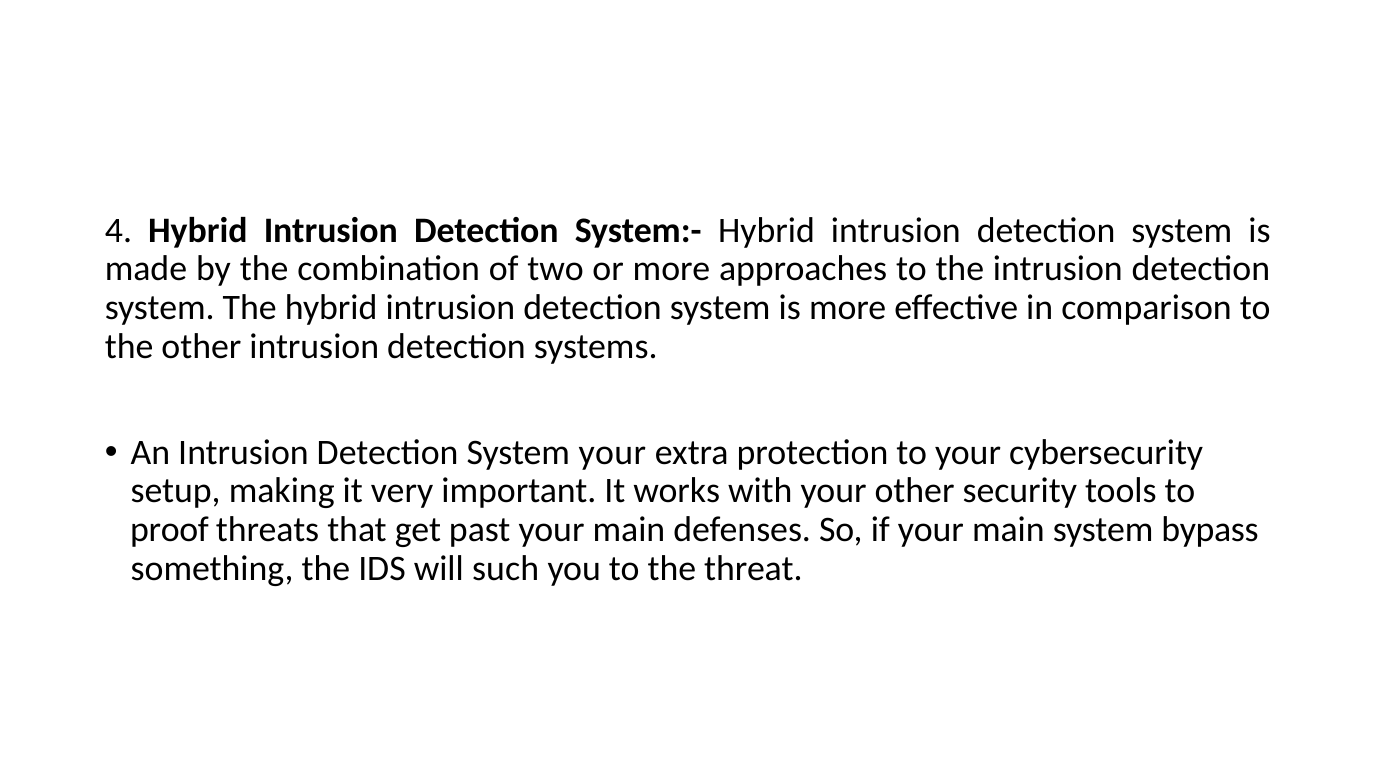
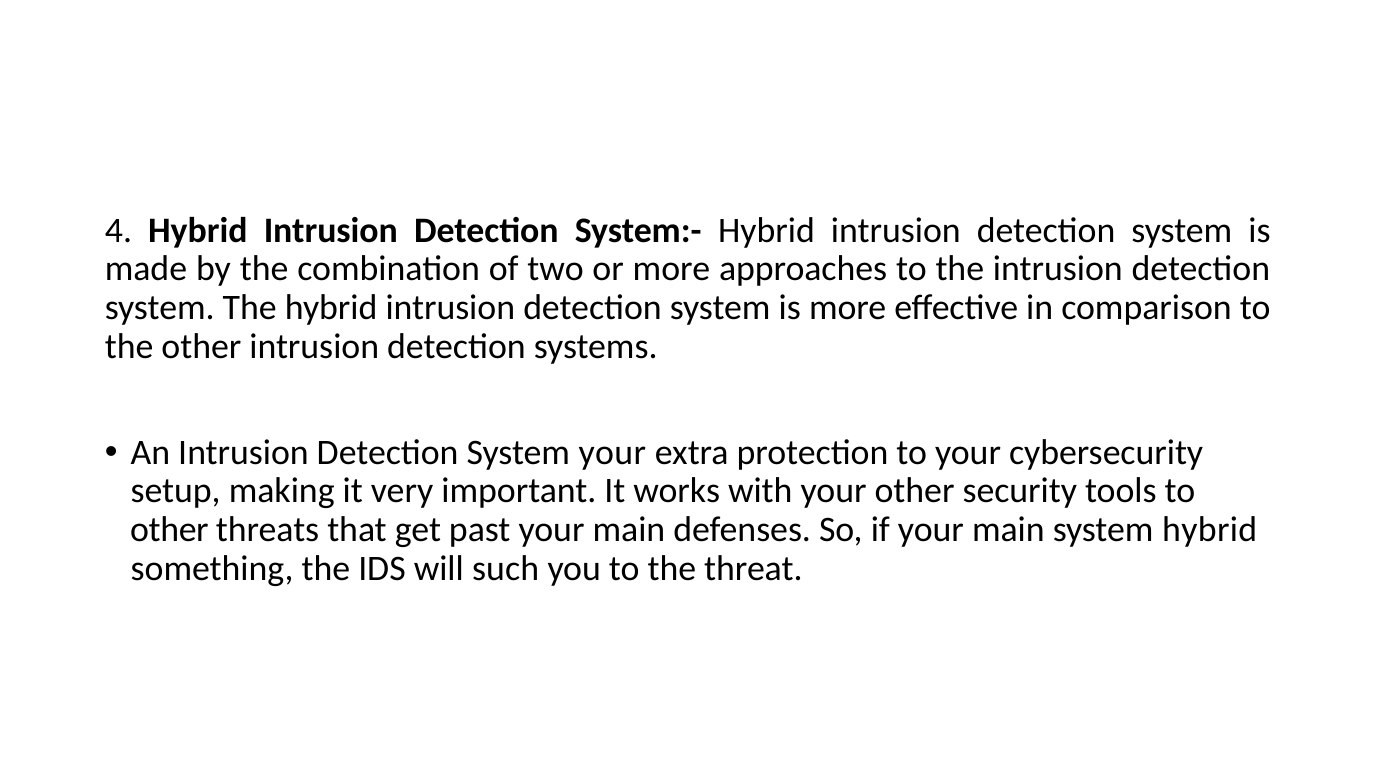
proof at (169, 530): proof -> other
system bypass: bypass -> hybrid
